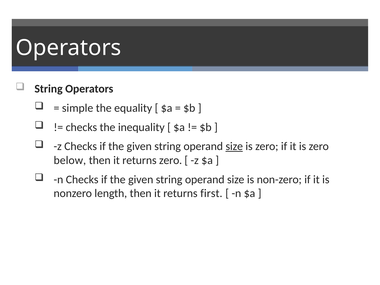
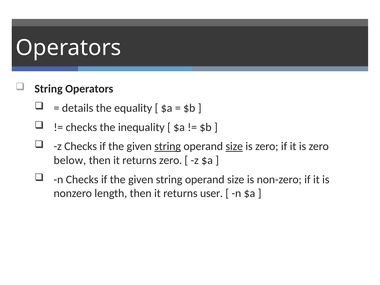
simple: simple -> details
string at (168, 146) underline: none -> present
first: first -> user
